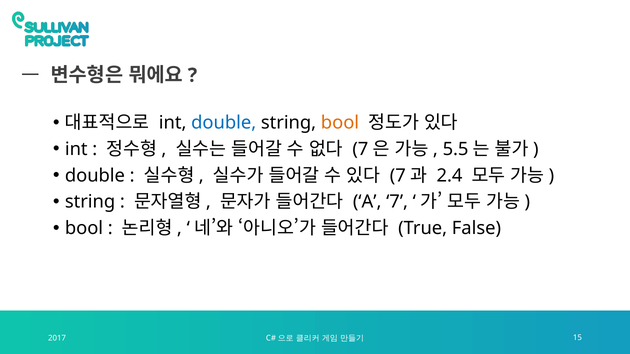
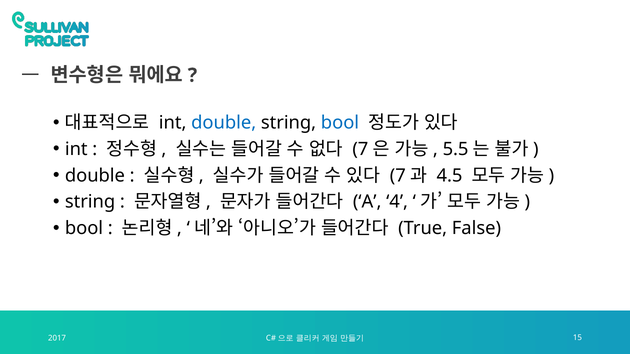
bool at (340, 123) colour: orange -> blue
2.4: 2.4 -> 4.5
A 7: 7 -> 4
